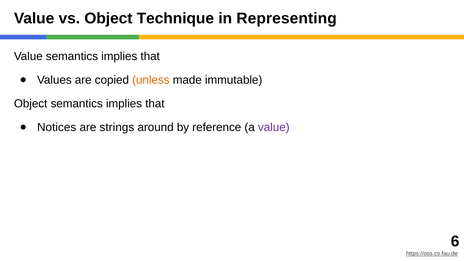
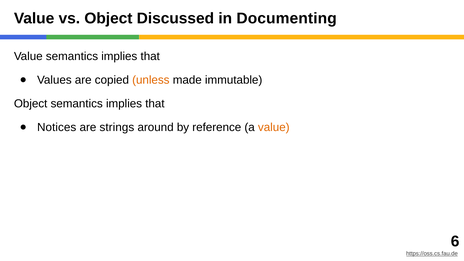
Technique: Technique -> Discussed
Representing: Representing -> Documenting
value at (274, 127) colour: purple -> orange
